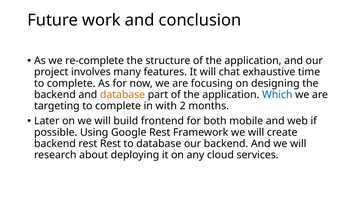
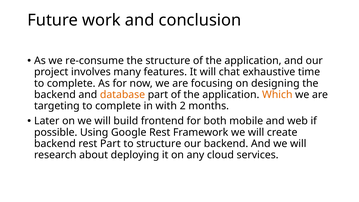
re-complete: re-complete -> re-consume
Which colour: blue -> orange
rest Rest: Rest -> Part
to database: database -> structure
